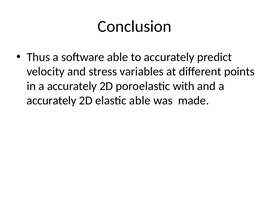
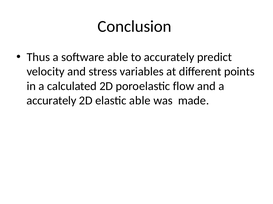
in a accurately: accurately -> calculated
with: with -> flow
